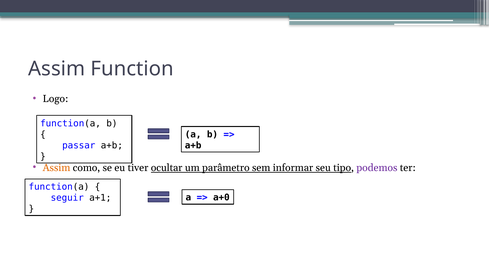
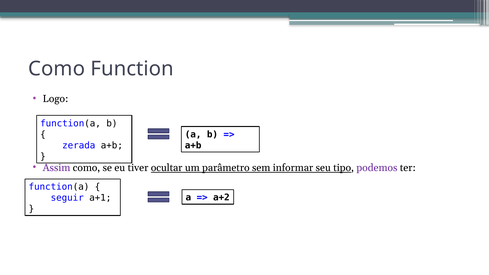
Assim at (57, 69): Assim -> Como
passar: passar -> zerada
Assim at (57, 168) colour: orange -> purple
a+0: a+0 -> a+2
